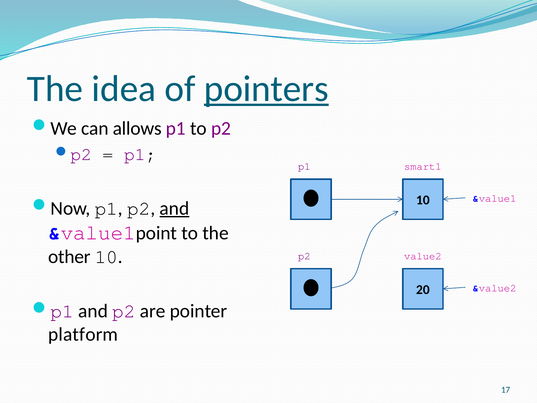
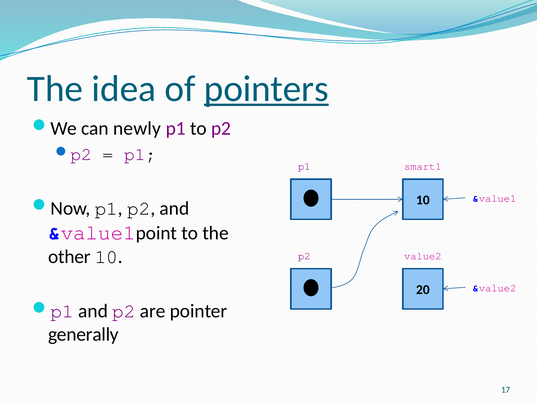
allows: allows -> newly
and at (174, 208) underline: present -> none
platform: platform -> generally
